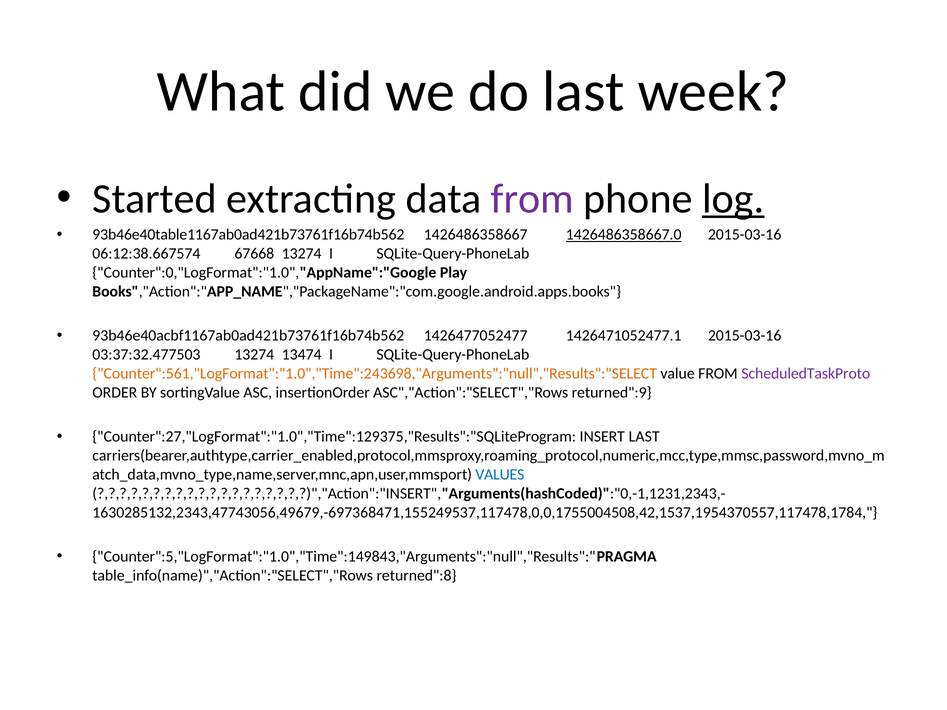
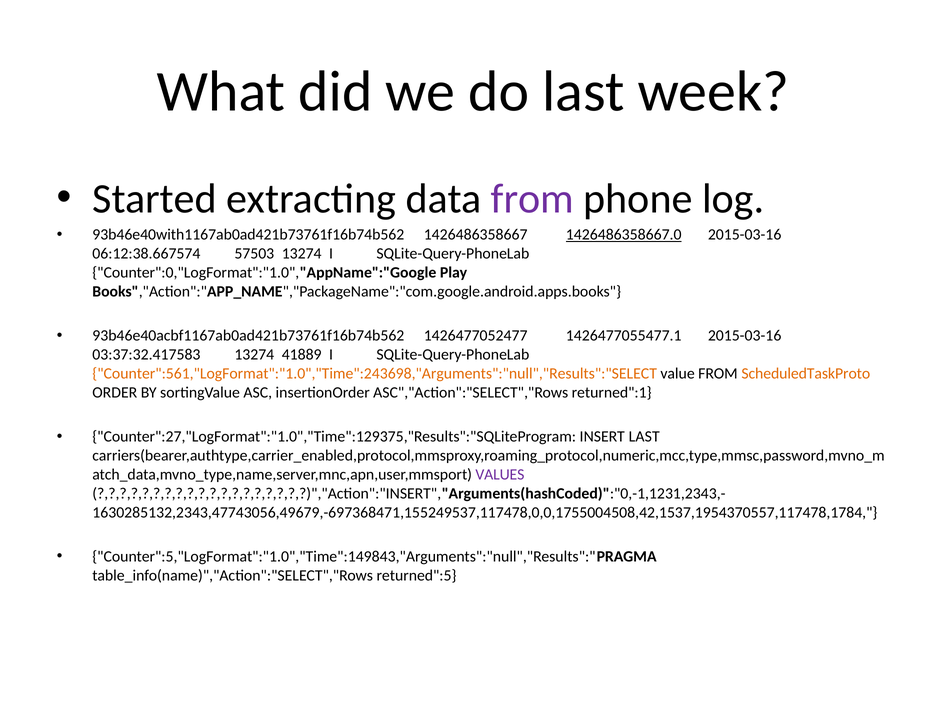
log underline: present -> none
93b46e40table1167ab0ad421b73761f16b74b562: 93b46e40table1167ab0ad421b73761f16b74b562 -> 93b46e40with1167ab0ad421b73761f16b74b562
67668: 67668 -> 57503
1426471052477.1: 1426471052477.1 -> 1426477055477.1
03:37:32.477503: 03:37:32.477503 -> 03:37:32.417583
13474: 13474 -> 41889
ScheduledTaskProto colour: purple -> orange
returned":9: returned":9 -> returned":1
VALUES colour: blue -> purple
returned":8: returned":8 -> returned":5
